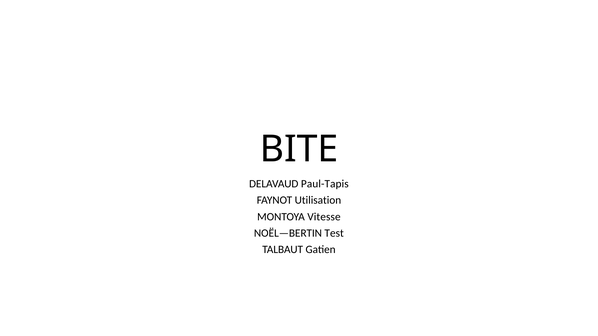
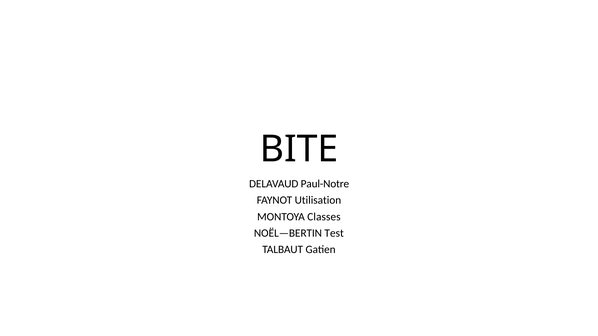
Paul-Tapis: Paul-Tapis -> Paul-Notre
Vitesse: Vitesse -> Classes
